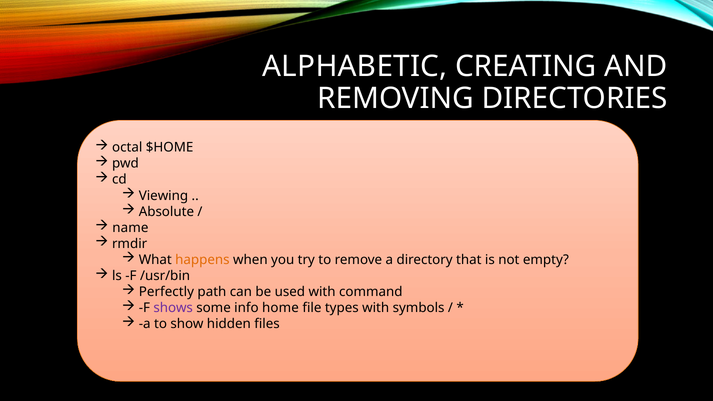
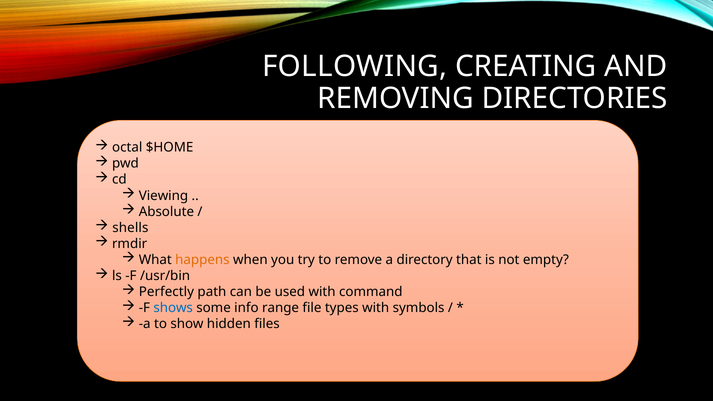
ALPHABETIC: ALPHABETIC -> FOLLOWING
name: name -> shells
shows colour: purple -> blue
home: home -> range
